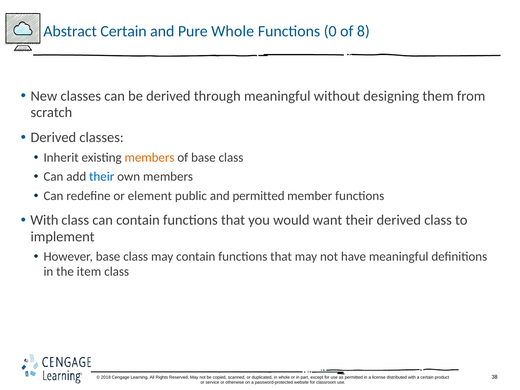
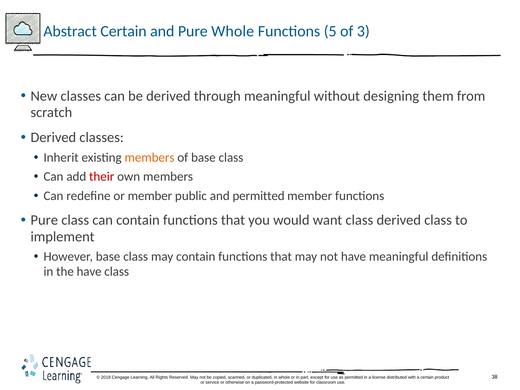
0: 0 -> 5
8: 8 -> 3
their at (102, 177) colour: blue -> red
or element: element -> member
With at (44, 220): With -> Pure
want their: their -> class
the item: item -> have
